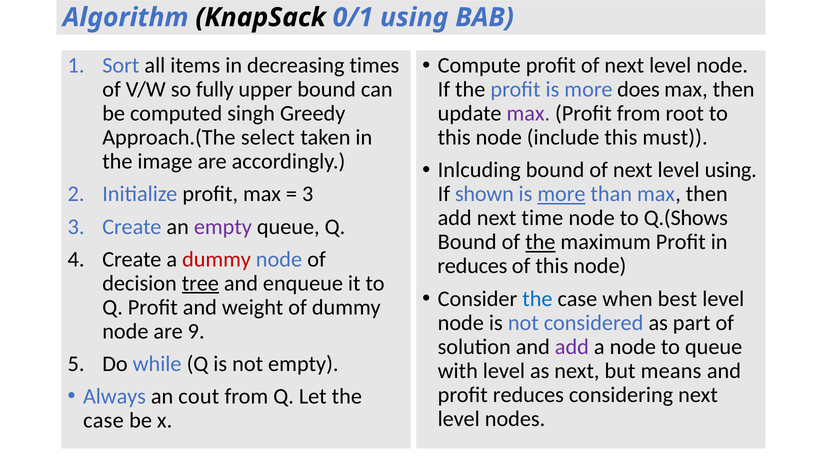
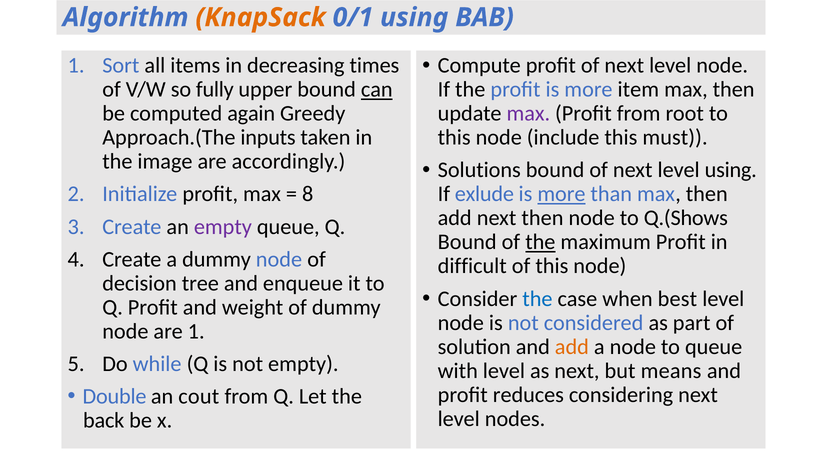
KnapSack colour: black -> orange
can underline: none -> present
does: does -> item
singh: singh -> again
select: select -> inputs
Inlcuding: Inlcuding -> Solutions
3 at (308, 194): 3 -> 8
shown: shown -> exlude
next time: time -> then
dummy at (217, 259) colour: red -> black
reduces at (472, 266): reduces -> difficult
tree underline: present -> none
are 9: 9 -> 1
add at (572, 347) colour: purple -> orange
Always: Always -> Double
case at (103, 421): case -> back
